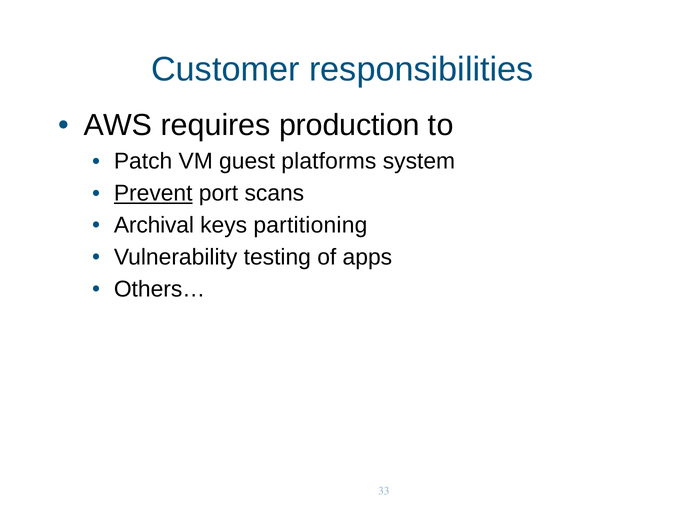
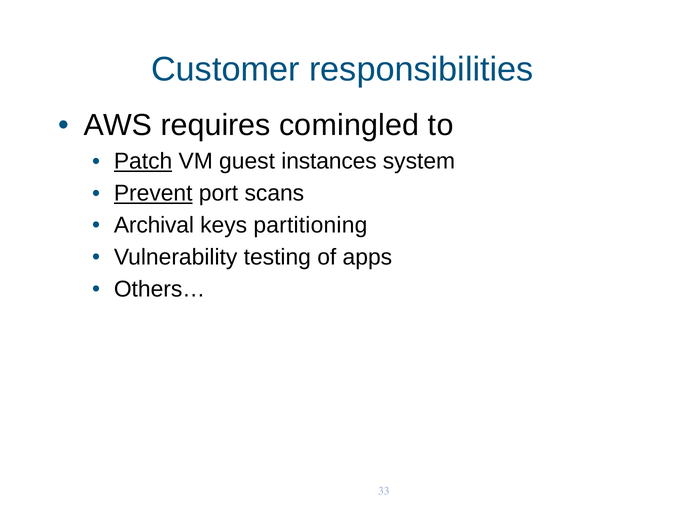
production: production -> comingled
Patch underline: none -> present
platforms: platforms -> instances
